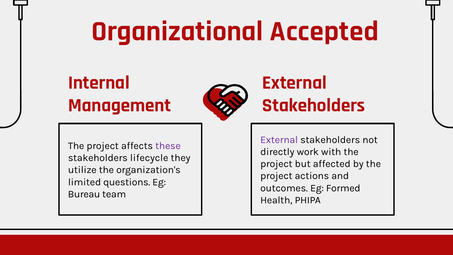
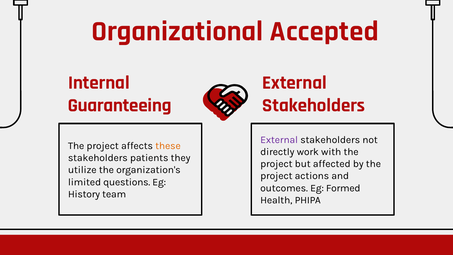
Management: Management -> Guaranteeing
these colour: purple -> orange
lifecycle: lifecycle -> patients
Bureau: Bureau -> History
